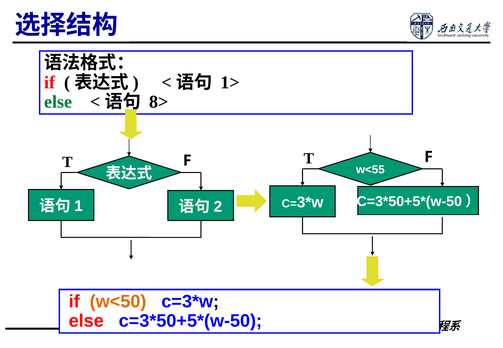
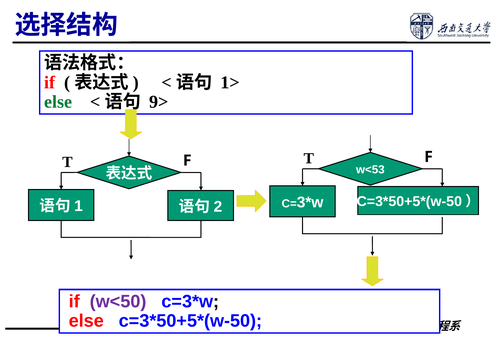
8>: 8> -> 9>
w<55: w<55 -> w<53
w<50 colour: orange -> purple
